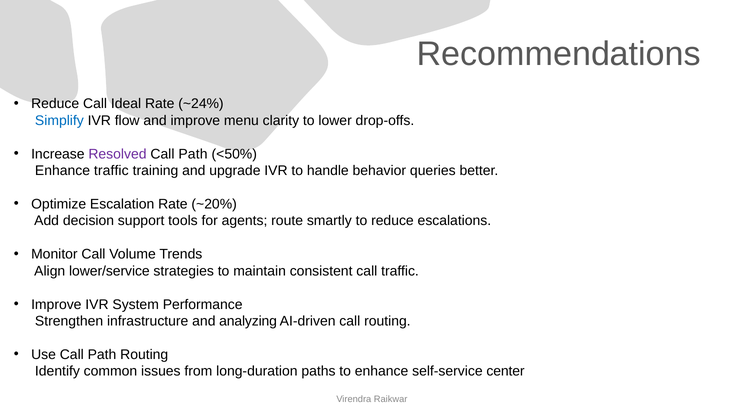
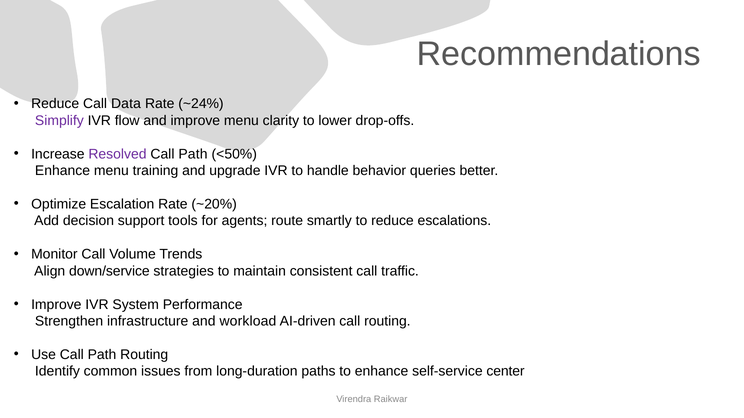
Ideal: Ideal -> Data
Simplify colour: blue -> purple
Enhance traffic: traffic -> menu
lower/service: lower/service -> down/service
analyzing: analyzing -> workload
